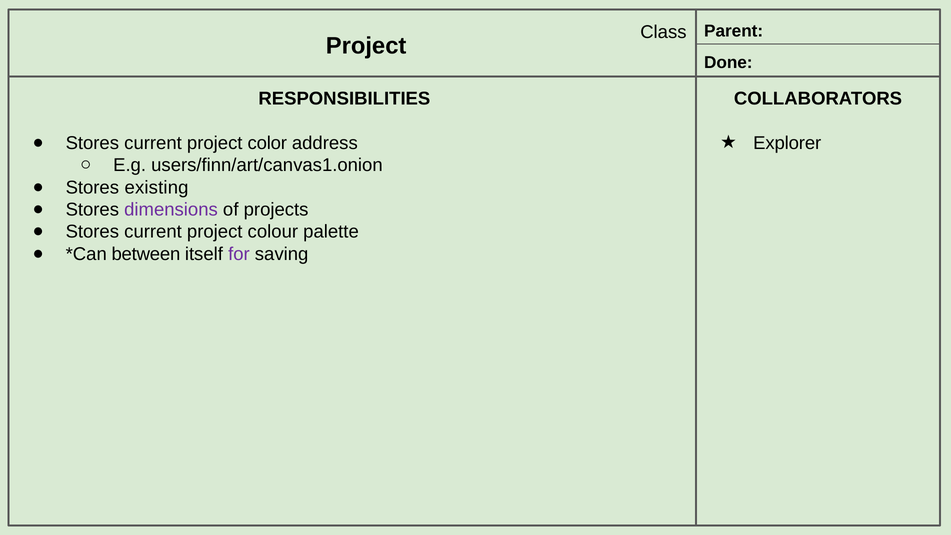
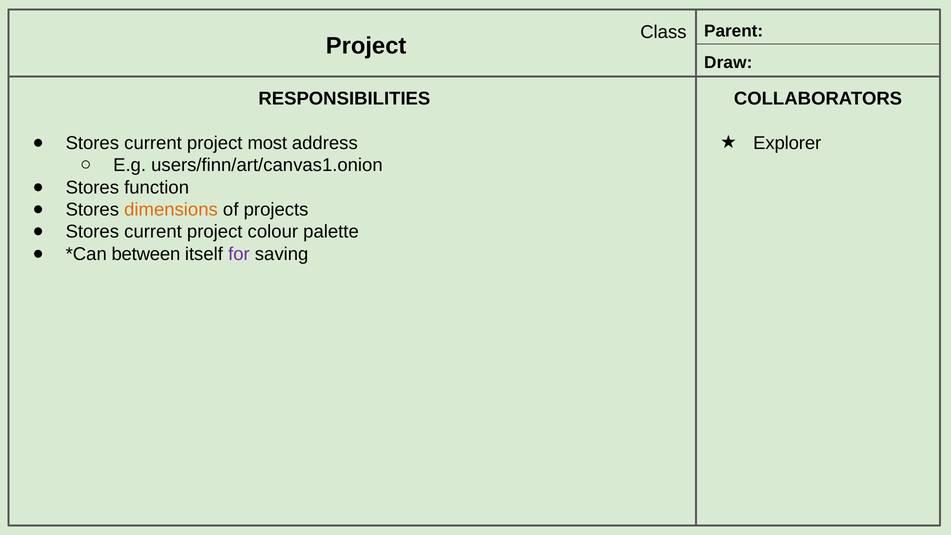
Done: Done -> Draw
color: color -> most
existing: existing -> function
dimensions colour: purple -> orange
